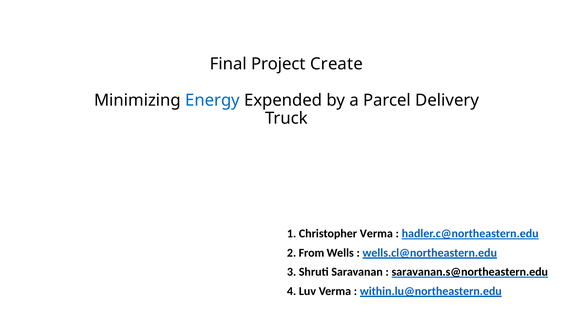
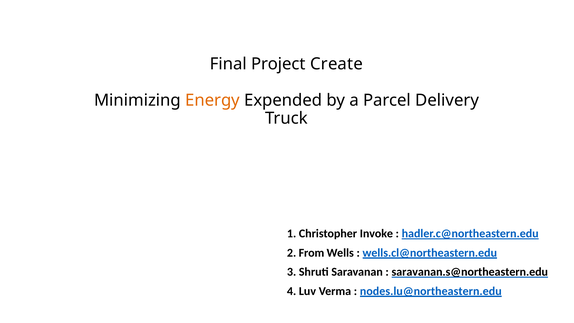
Energy colour: blue -> orange
Christopher Verma: Verma -> Invoke
within.lu@northeastern.edu: within.lu@northeastern.edu -> nodes.lu@northeastern.edu
